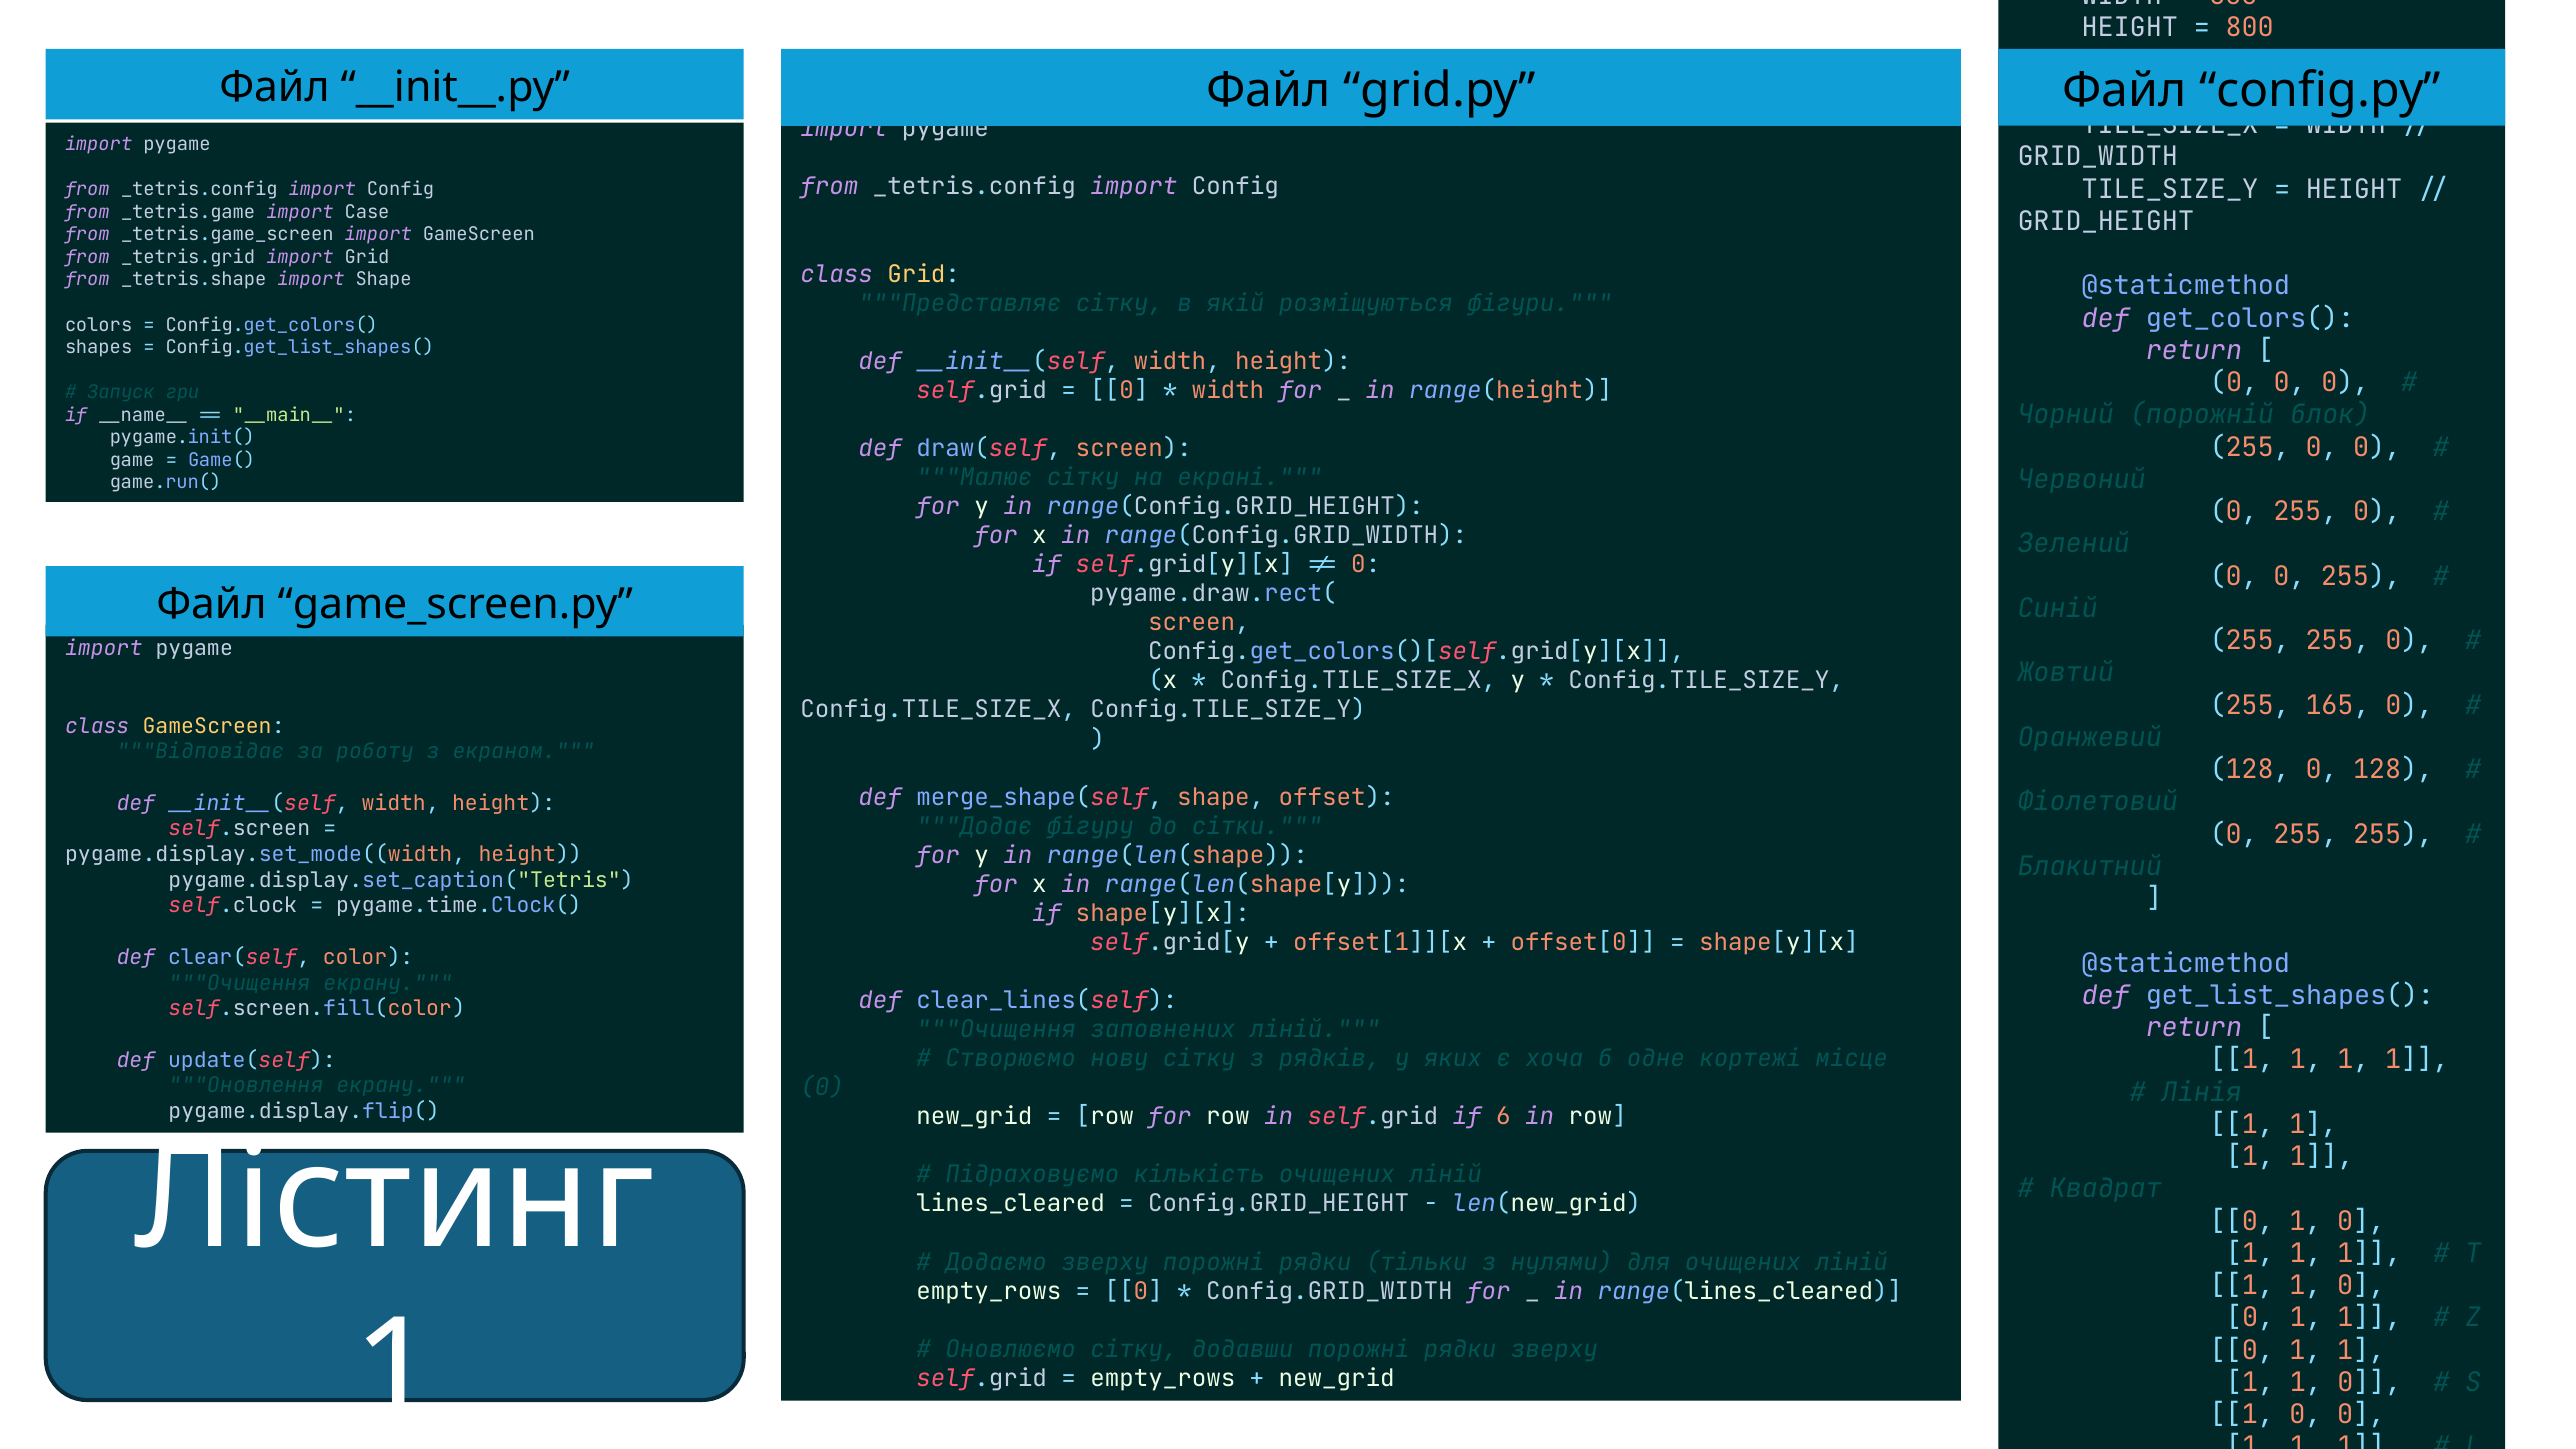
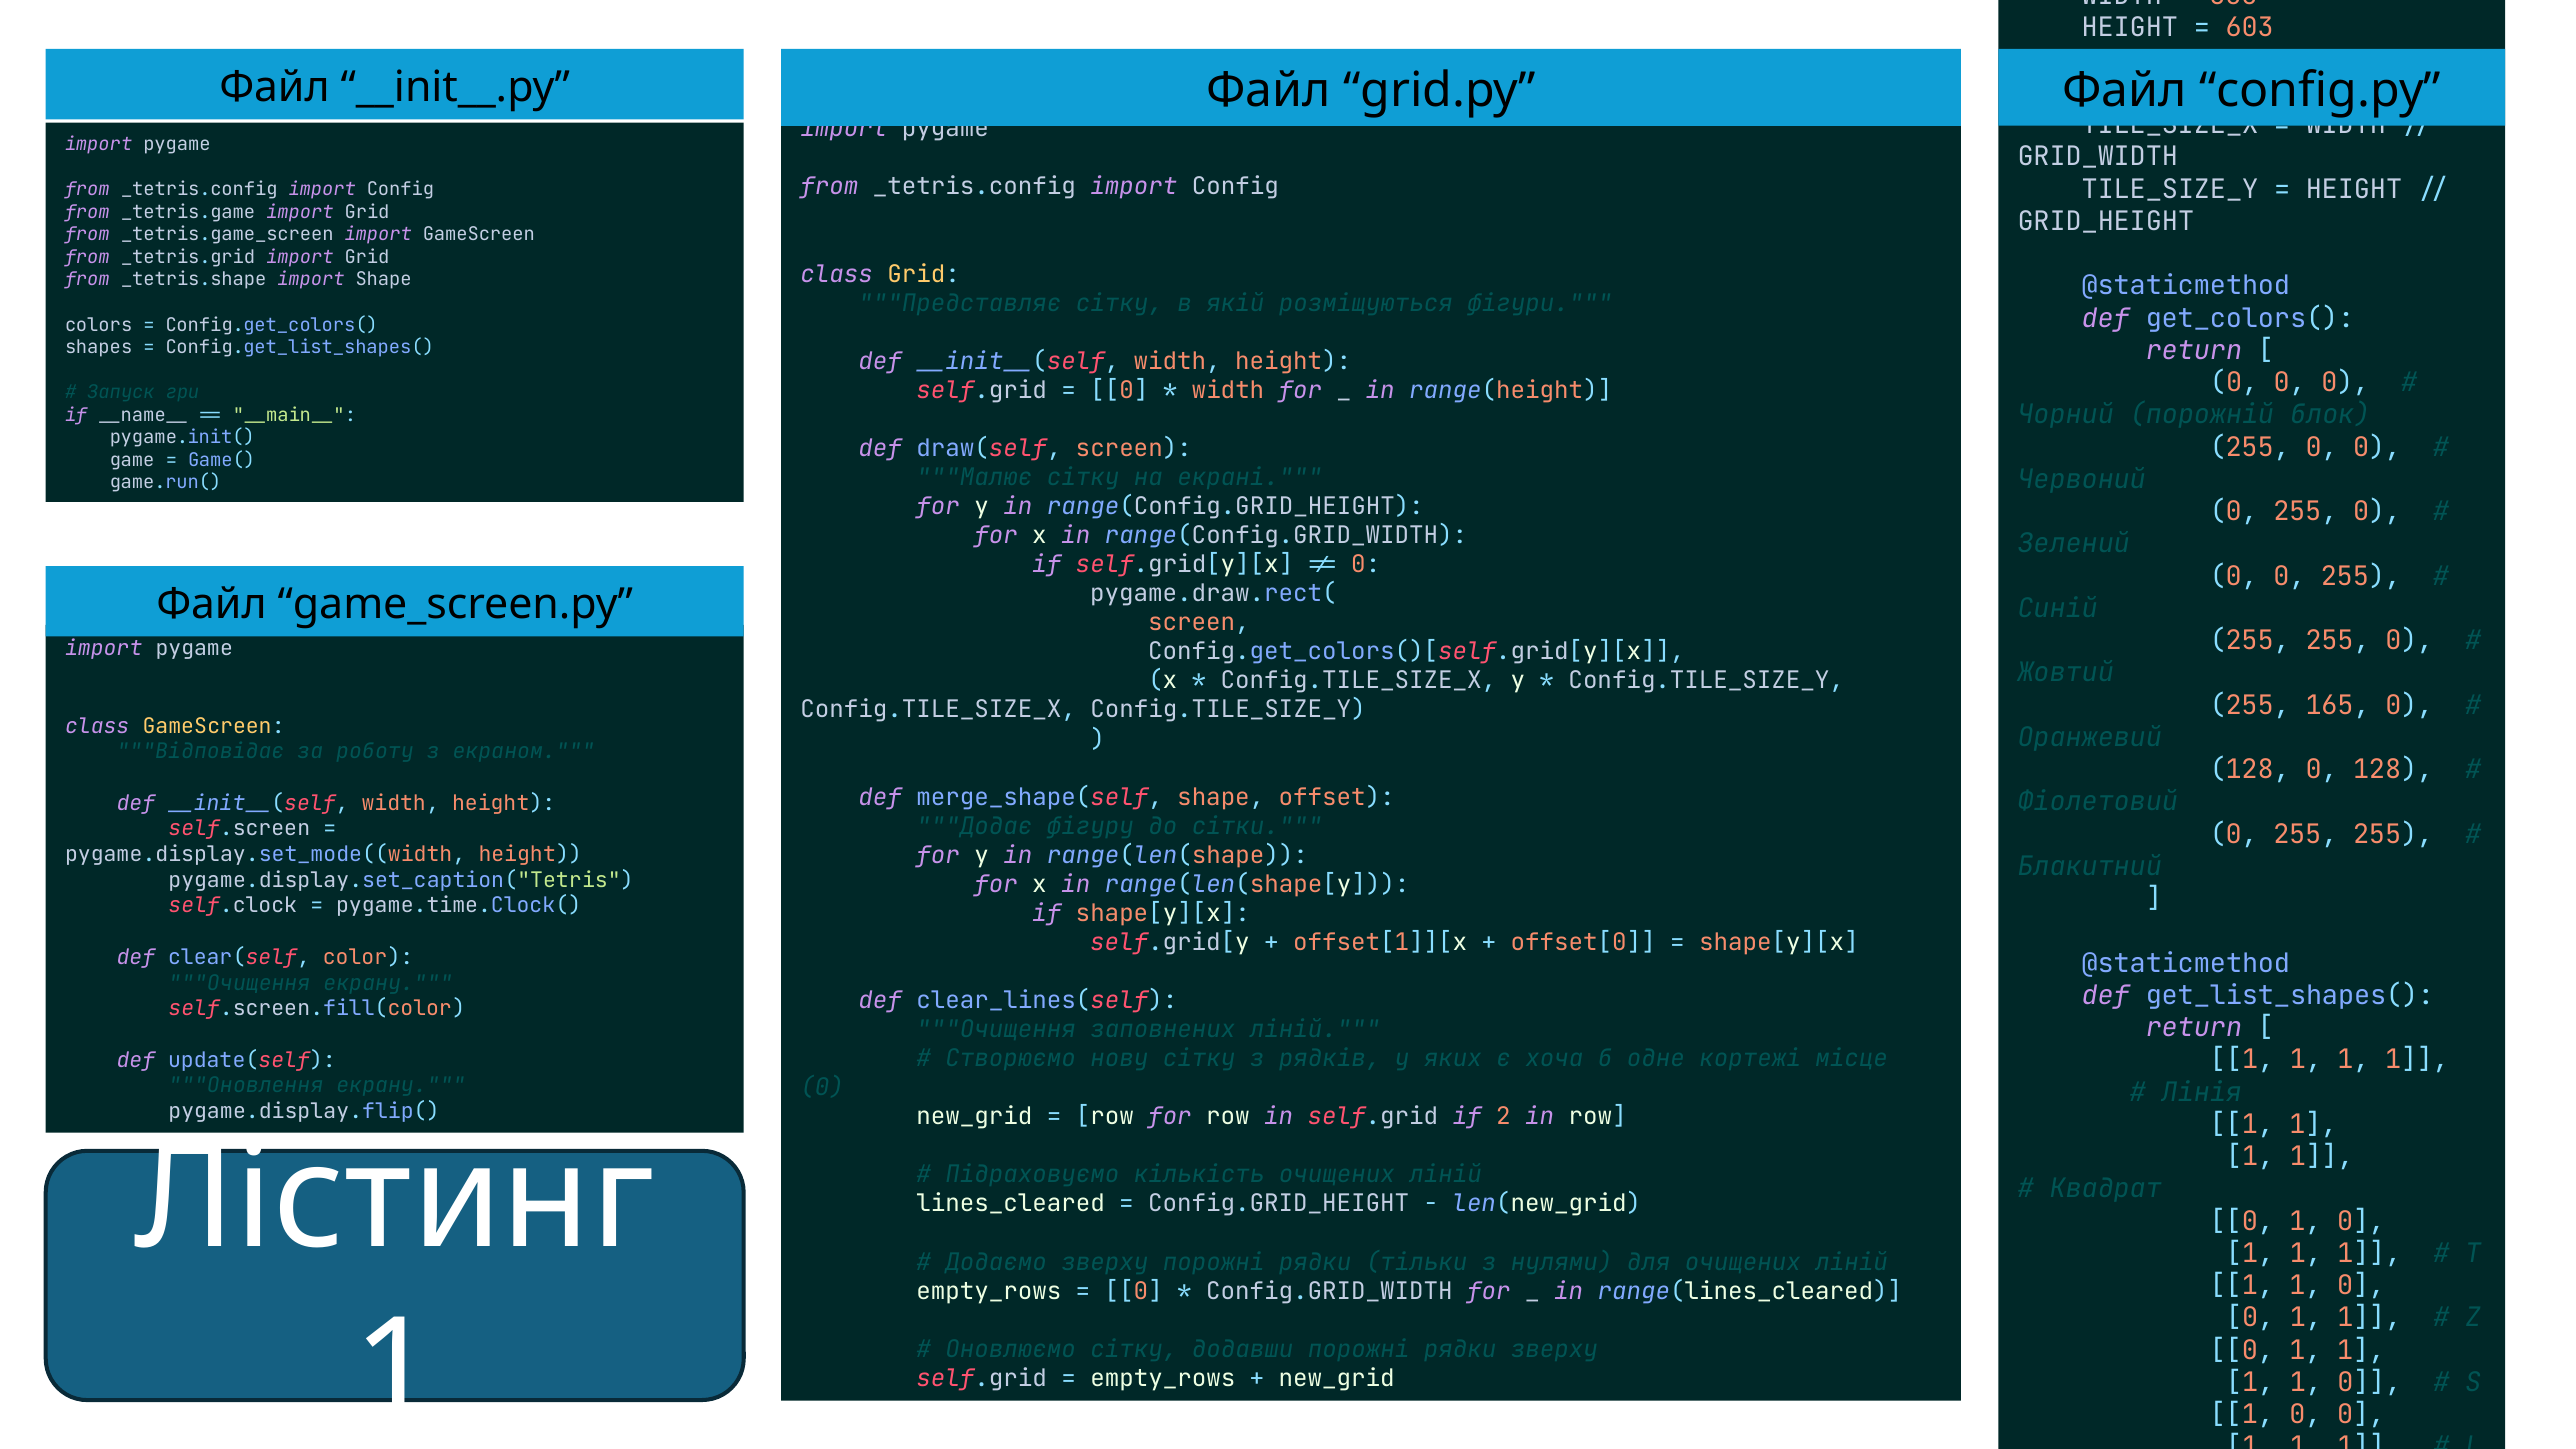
800: 800 -> 603
_tetris.game import Case: Case -> Grid
6: 6 -> 2
